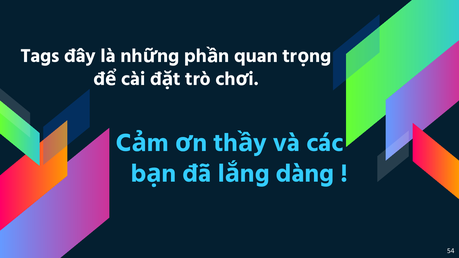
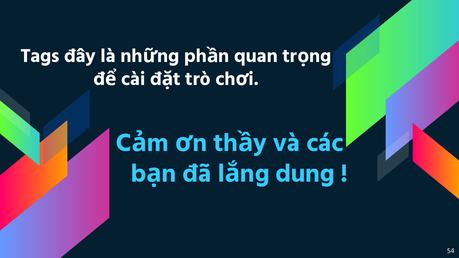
dàng: dàng -> dung
